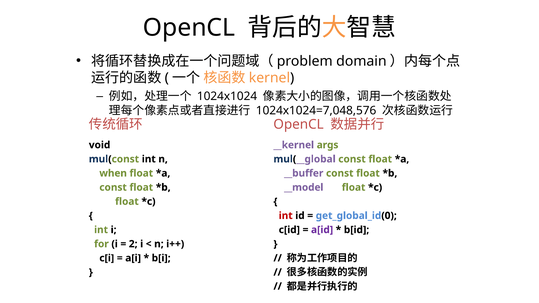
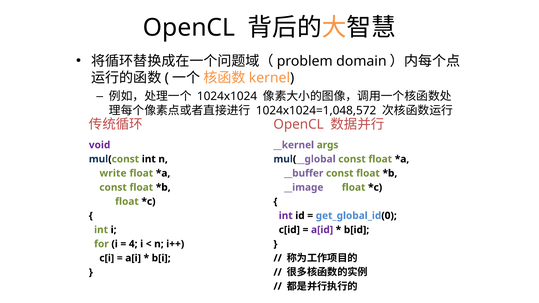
1024x1024=7,048,576: 1024x1024=7,048,576 -> 1024x1024=1,048,572
void colour: black -> purple
when: when -> write
__model: __model -> __image
int at (286, 216) colour: red -> purple
2: 2 -> 4
